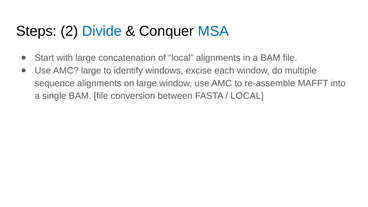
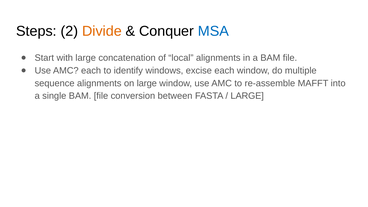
Divide colour: blue -> orange
AMC large: large -> each
LOCAL at (247, 96): LOCAL -> LARGE
